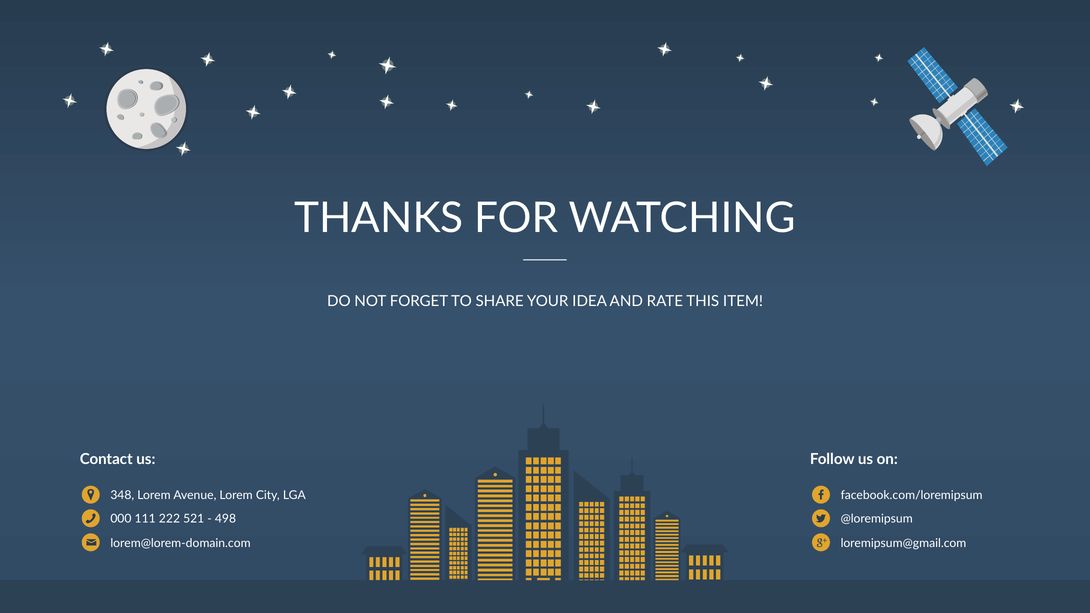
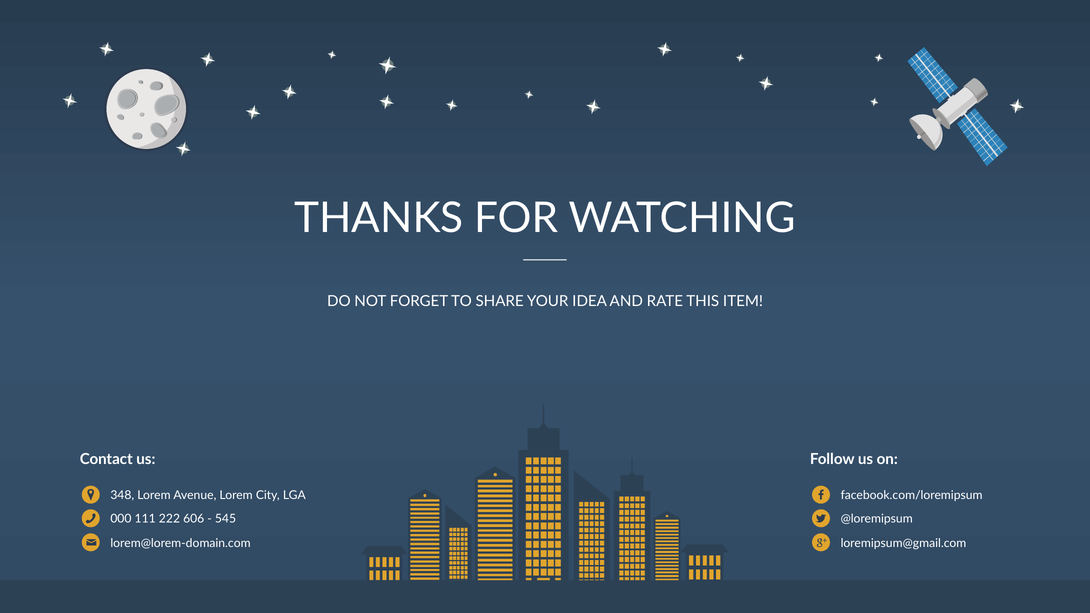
521: 521 -> 606
498: 498 -> 545
